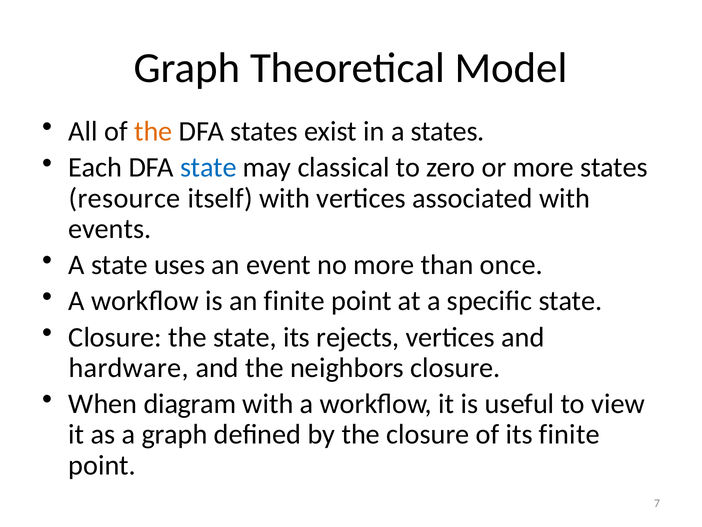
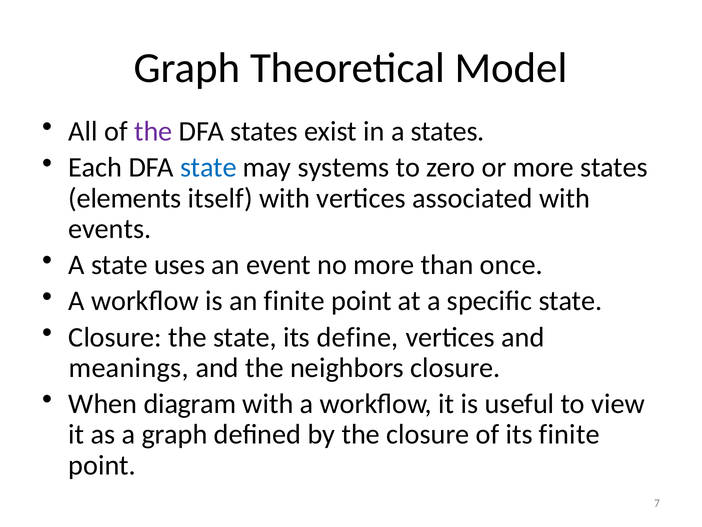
the at (153, 131) colour: orange -> purple
classical: classical -> systems
resource: resource -> elements
rejects: rejects -> define
hardware: hardware -> meanings
